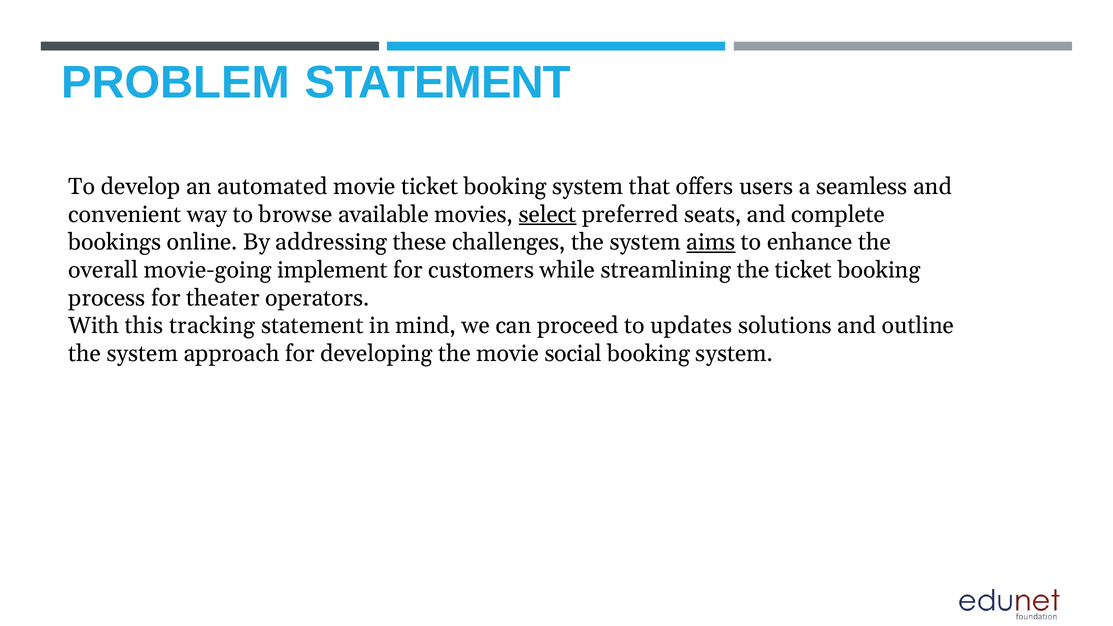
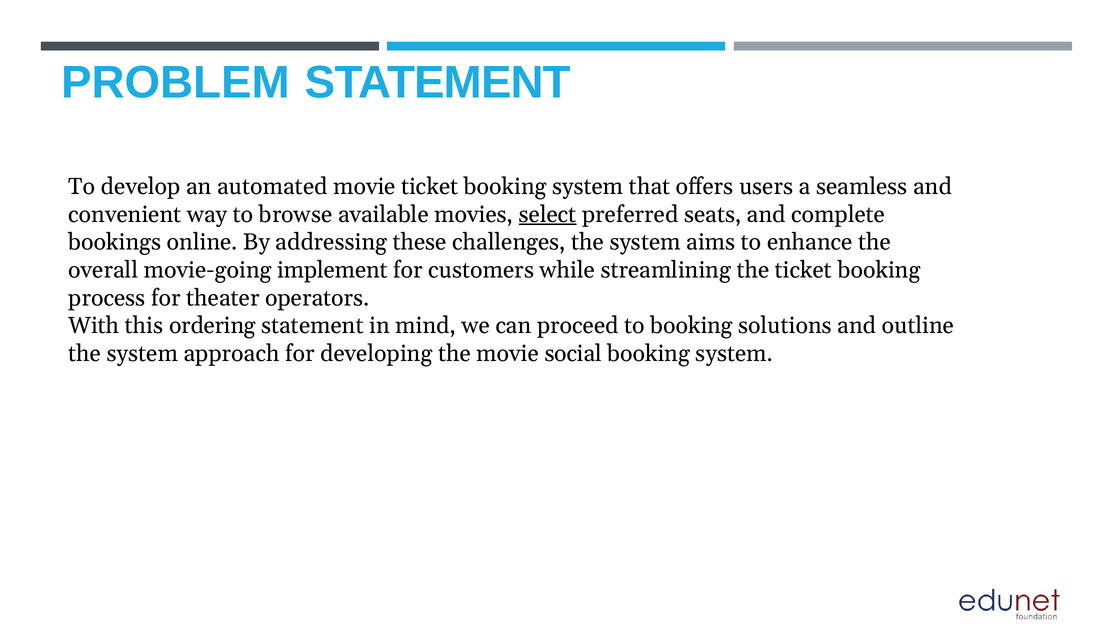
aims underline: present -> none
tracking: tracking -> ordering
to updates: updates -> booking
